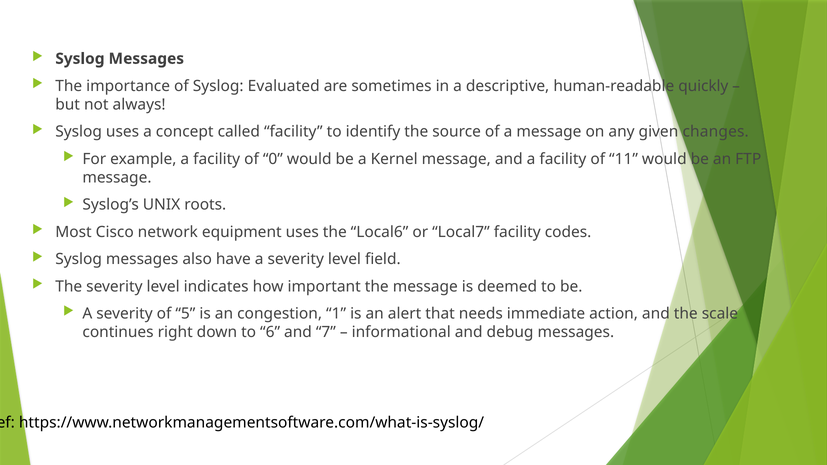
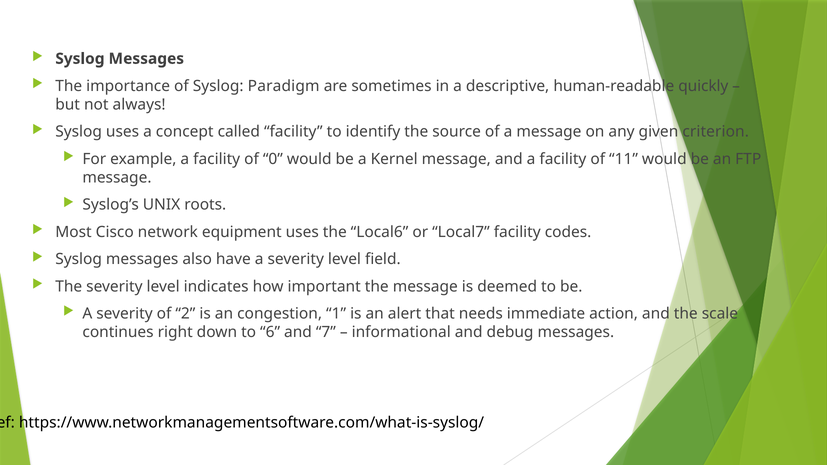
Evaluated: Evaluated -> Paradigm
changes: changes -> criterion
5: 5 -> 2
